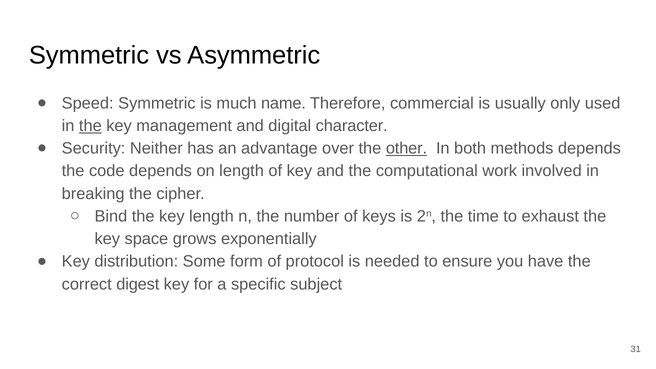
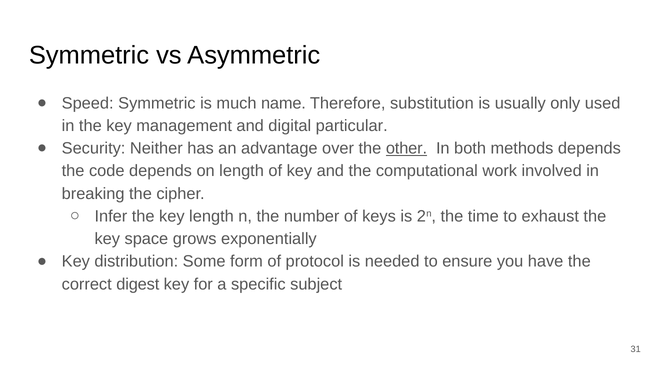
commercial: commercial -> substitution
the at (90, 126) underline: present -> none
character: character -> particular
Bind: Bind -> Infer
